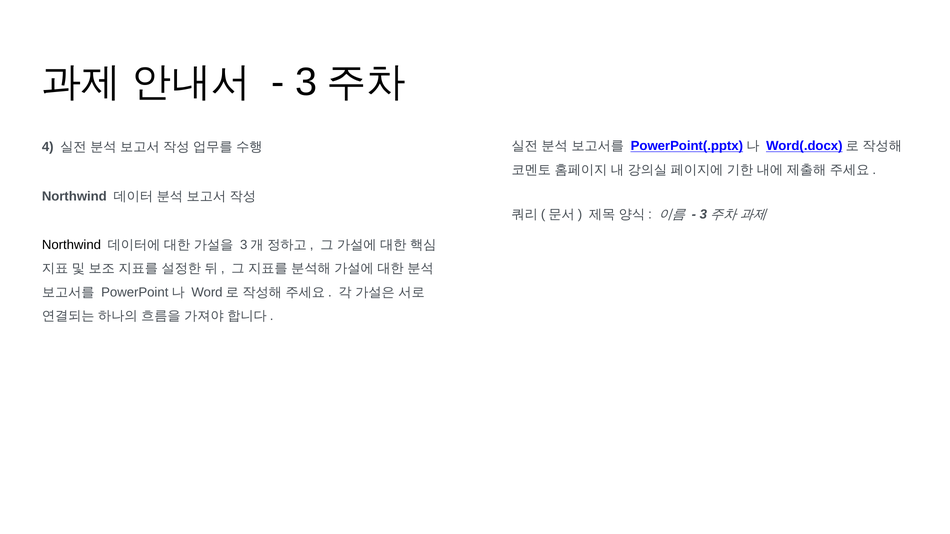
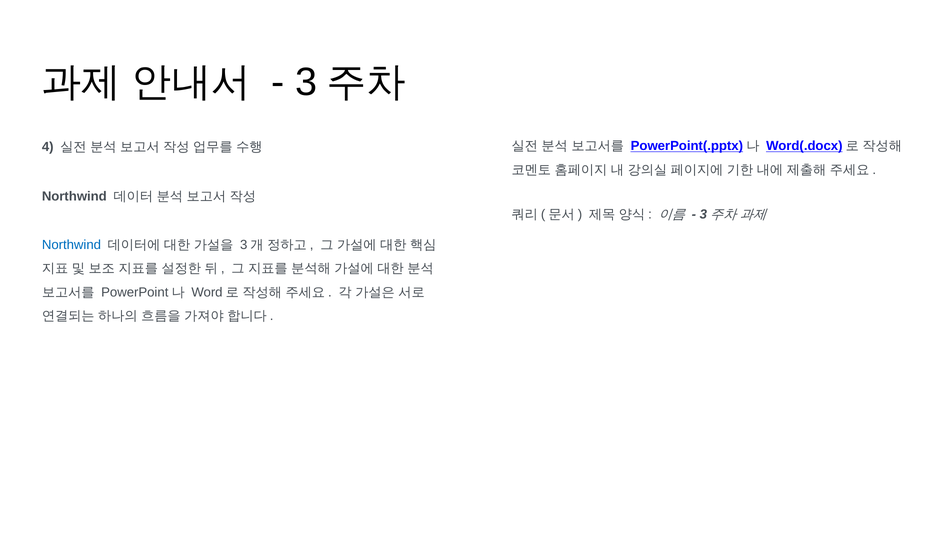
Northwind at (71, 245) colour: black -> blue
